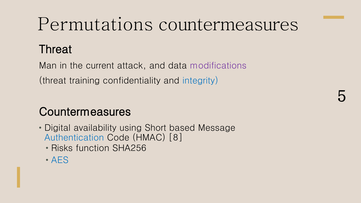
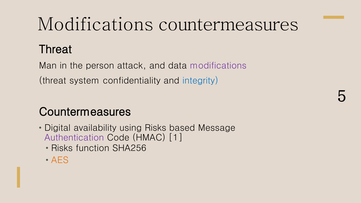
Permutations at (95, 24): Permutations -> Modifications
current: current -> person
training: training -> system
using Short: Short -> Risks
Authentication colour: blue -> purple
8: 8 -> 1
AES colour: blue -> orange
